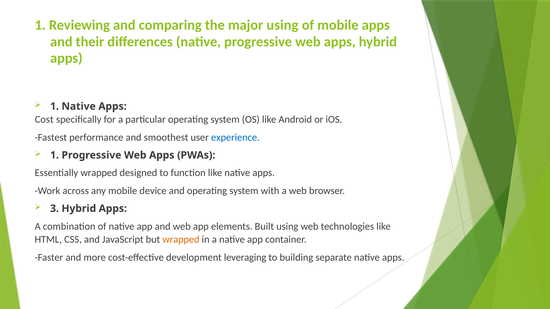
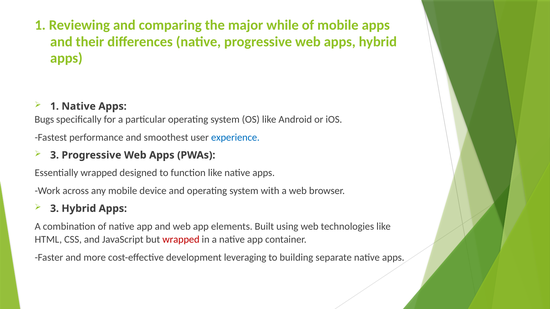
major using: using -> while
Cost: Cost -> Bugs
1 at (55, 155): 1 -> 3
wrapped at (181, 240) colour: orange -> red
